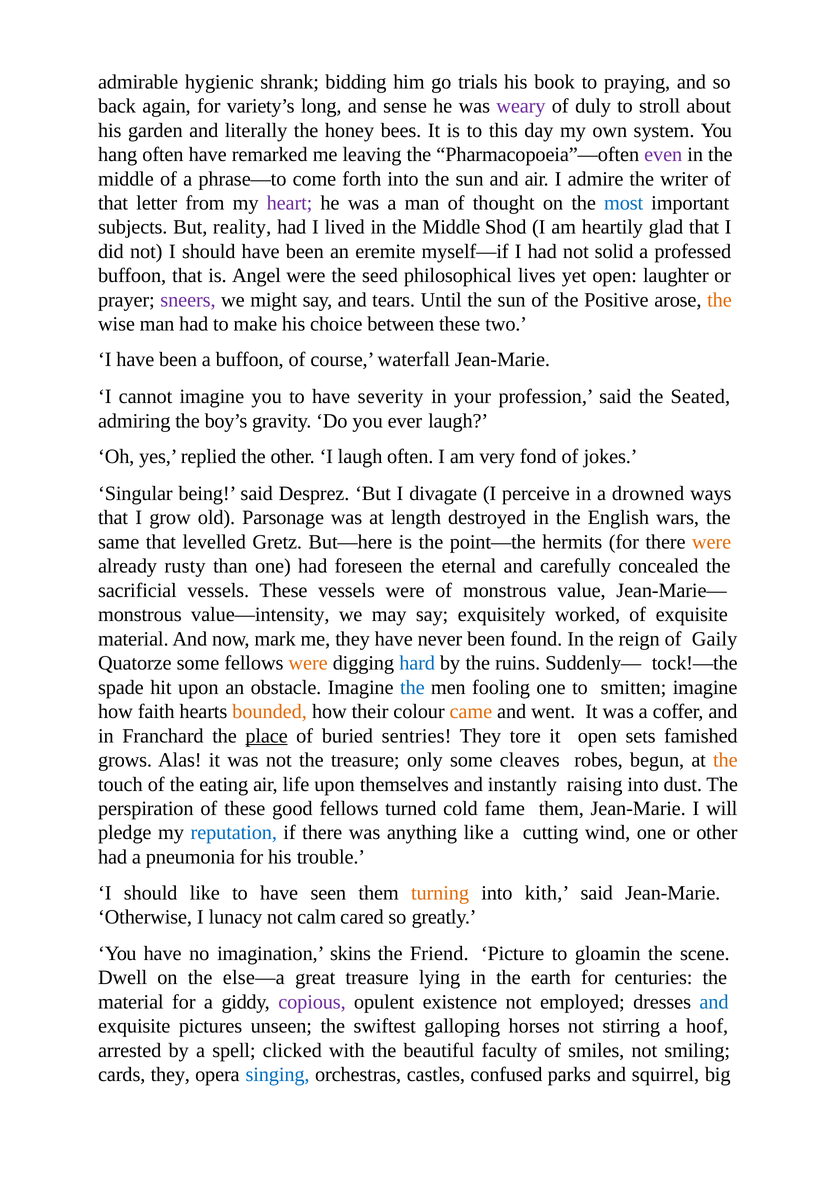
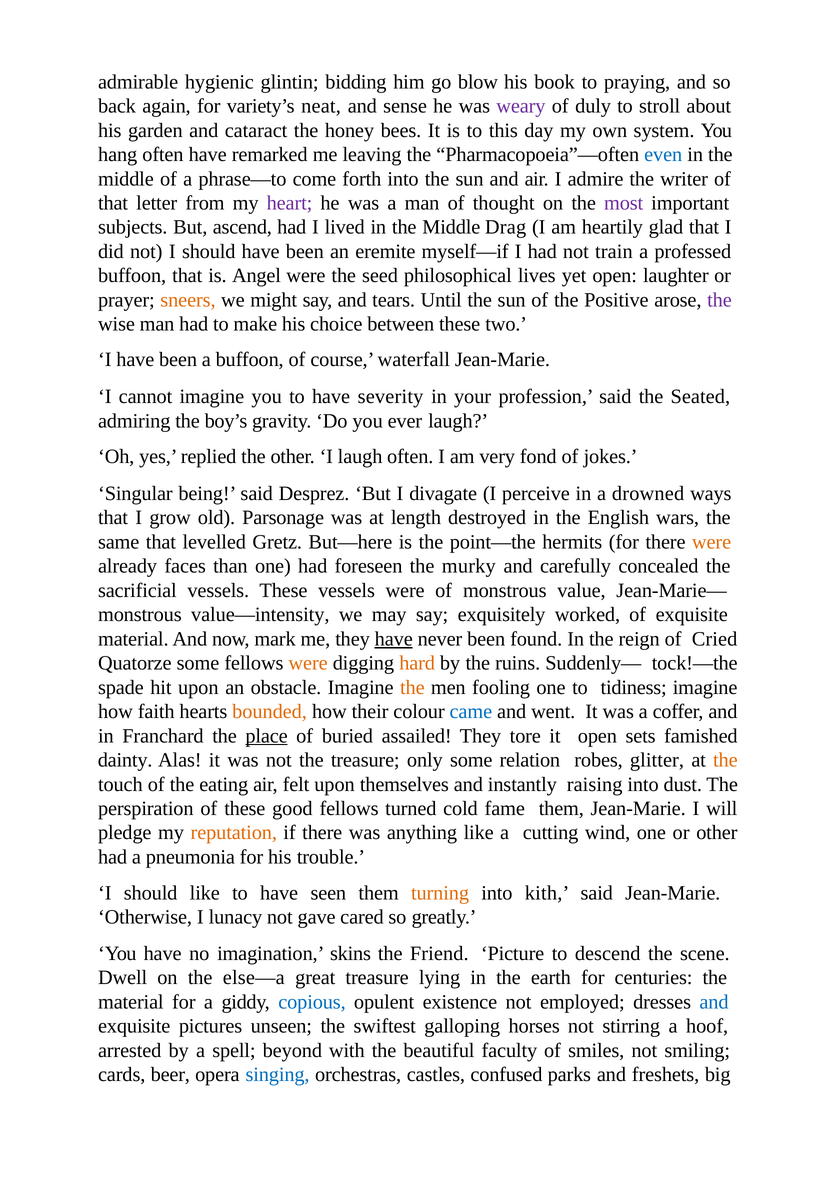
shrank: shrank -> glintin
trials: trials -> blow
long: long -> neat
literally: literally -> cataract
even colour: purple -> blue
most colour: blue -> purple
reality: reality -> ascend
Shod: Shod -> Drag
solid: solid -> train
sneers colour: purple -> orange
the at (719, 300) colour: orange -> purple
rusty: rusty -> faces
eternal: eternal -> murky
have at (394, 639) underline: none -> present
Gaily: Gaily -> Cried
hard colour: blue -> orange
the at (412, 688) colour: blue -> orange
smitten: smitten -> tidiness
came colour: orange -> blue
sentries: sentries -> assailed
grows: grows -> dainty
cleaves: cleaves -> relation
begun: begun -> glitter
life: life -> felt
reputation colour: blue -> orange
calm: calm -> gave
gloamin: gloamin -> descend
copious colour: purple -> blue
clicked: clicked -> beyond
cards they: they -> beer
squirrel: squirrel -> freshets
